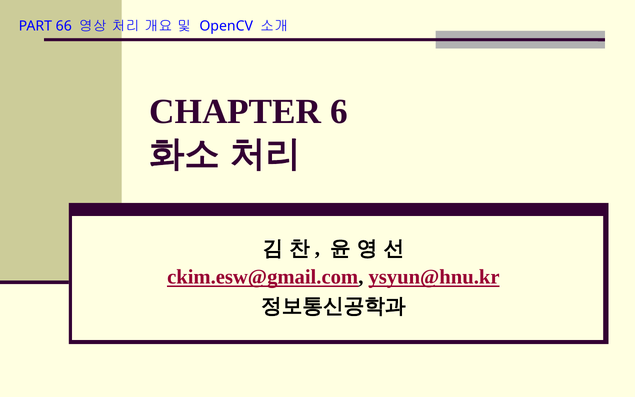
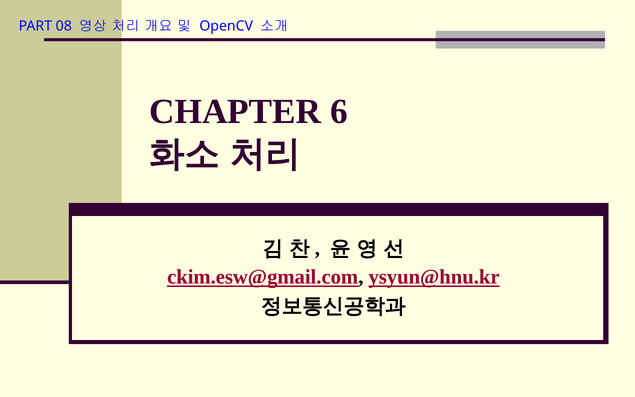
66: 66 -> 08
